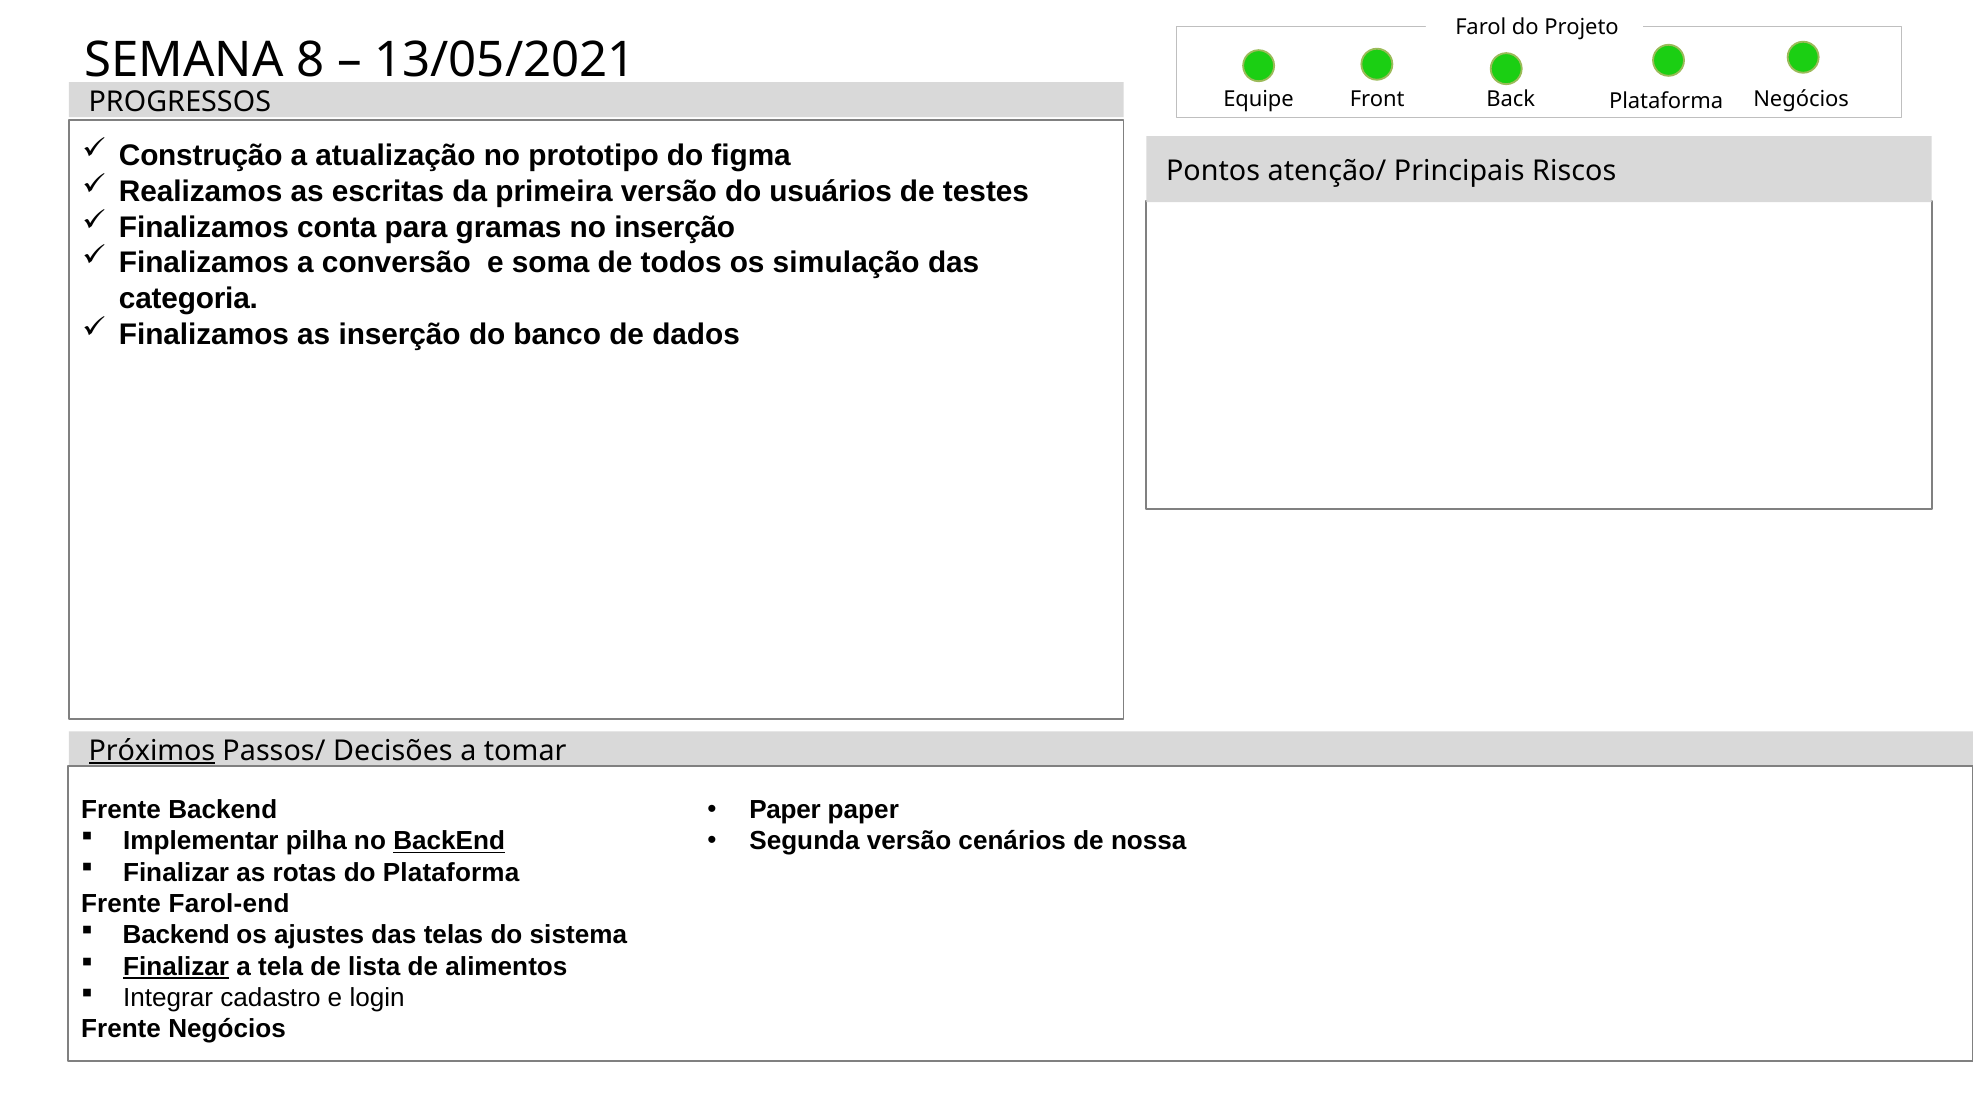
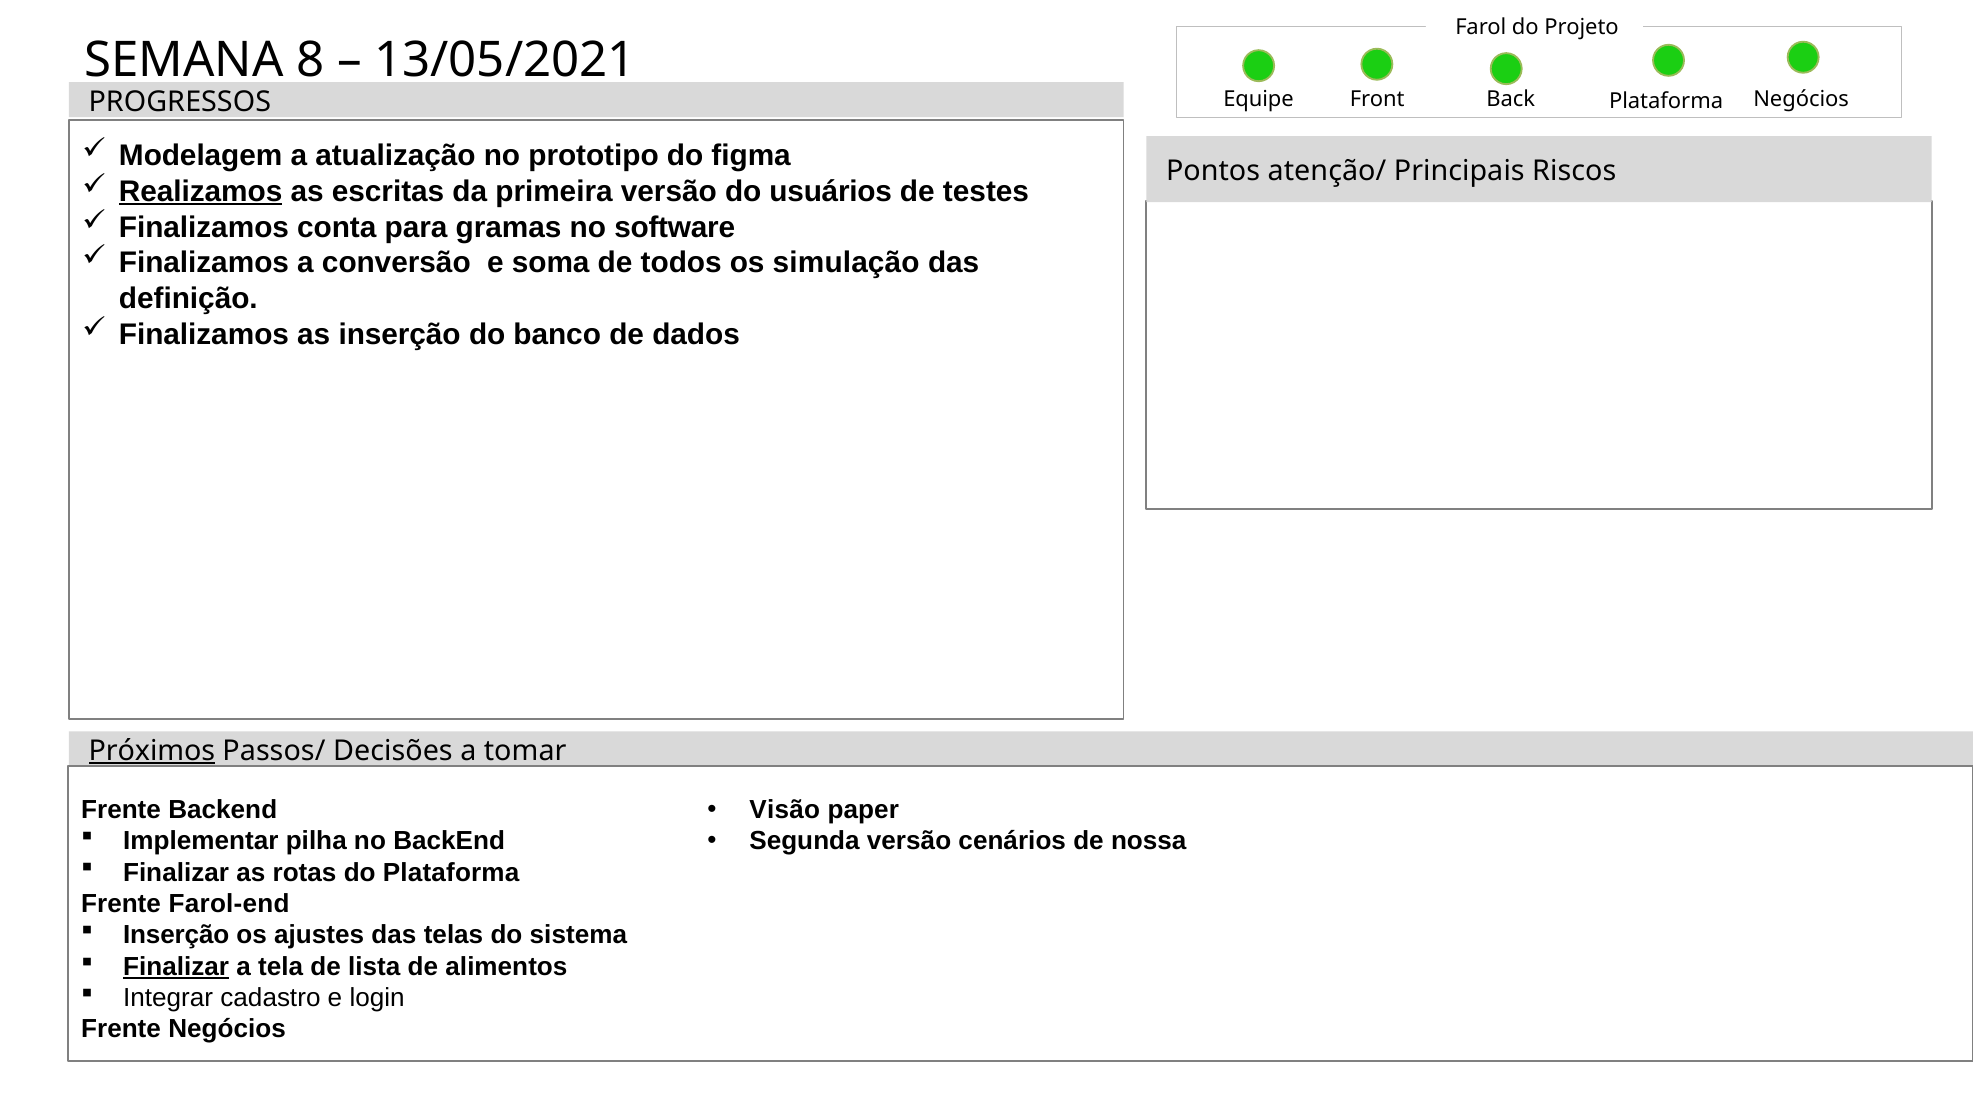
Construção: Construção -> Modelagem
Realizamos underline: none -> present
no inserção: inserção -> software
categoria: categoria -> definição
Paper at (785, 810): Paper -> Visão
BackEnd at (449, 841) underline: present -> none
Backend at (176, 935): Backend -> Inserção
